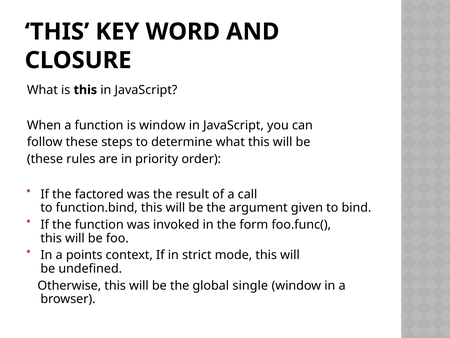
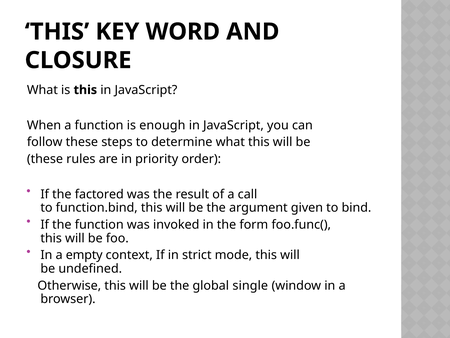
is window: window -> enough
points: points -> empty
